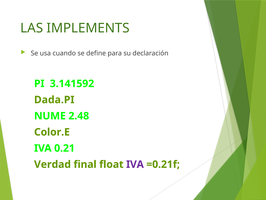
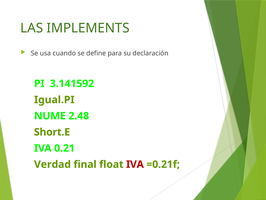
Dada.PI: Dada.PI -> Igual.PI
Color.E: Color.E -> Short.E
IVA at (135, 164) colour: purple -> red
